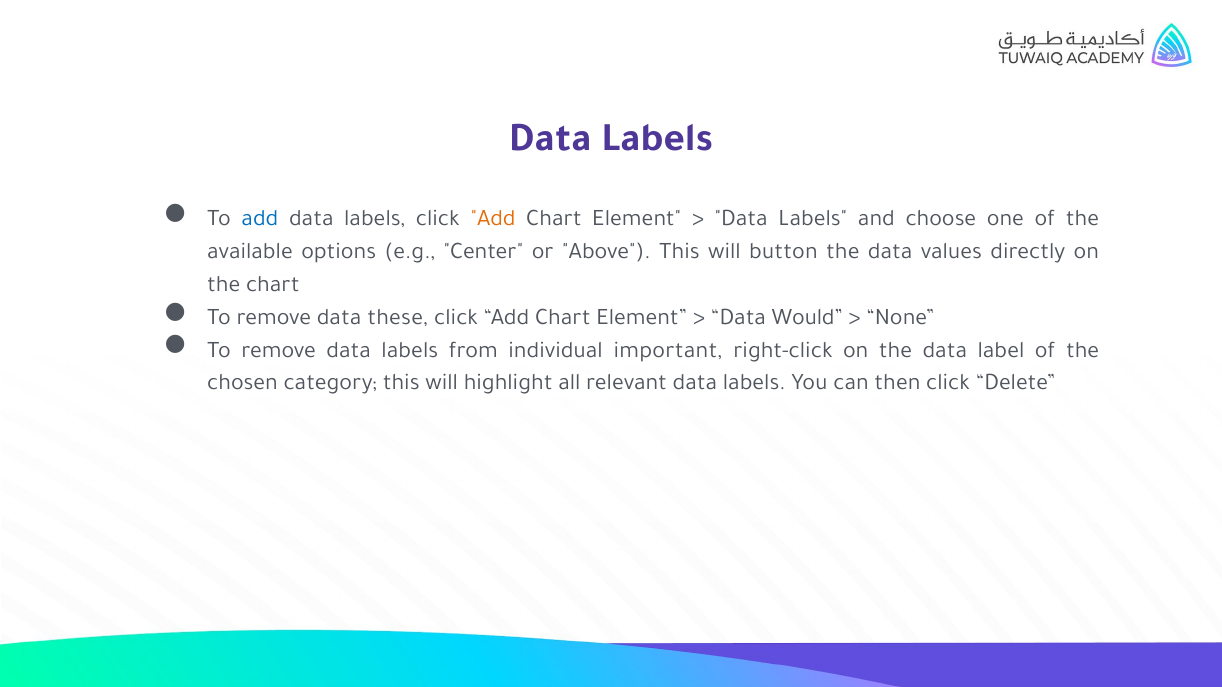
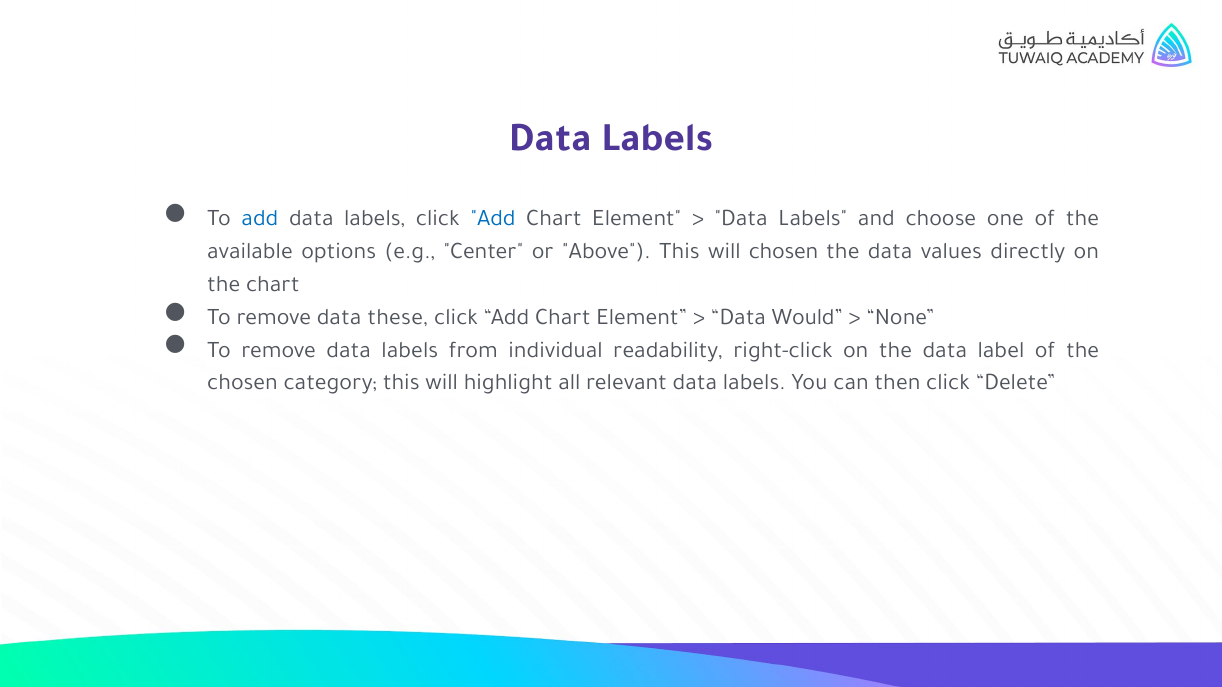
Add at (493, 218) colour: orange -> blue
will button: button -> chosen
important: important -> readability
